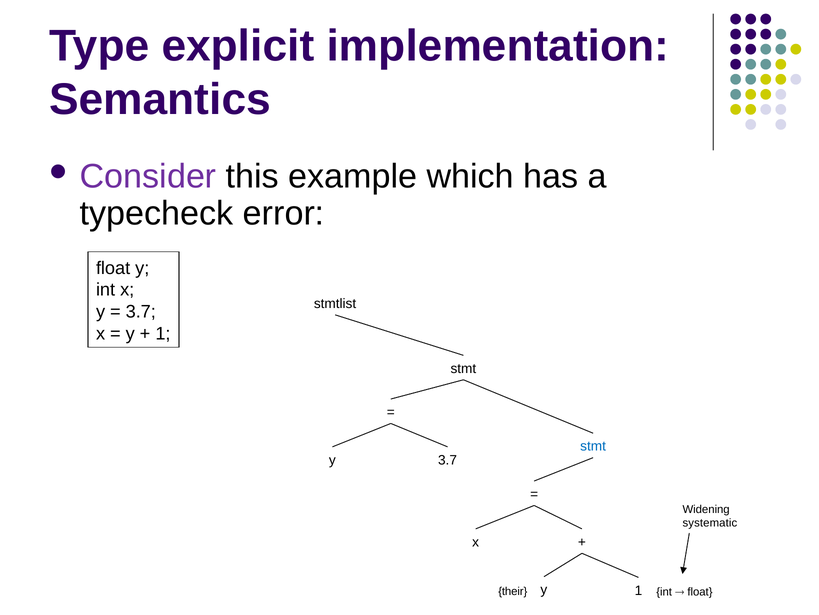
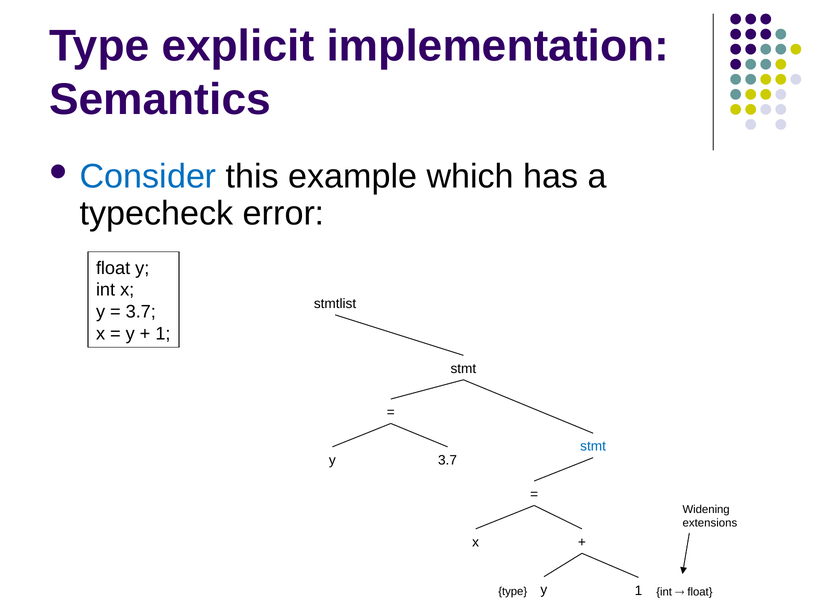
Consider colour: purple -> blue
systematic: systematic -> extensions
their at (513, 591): their -> type
